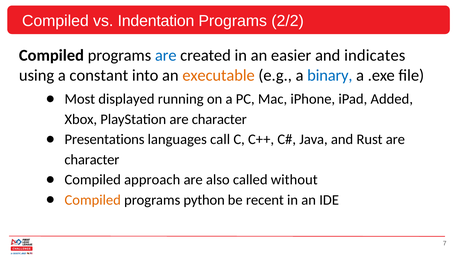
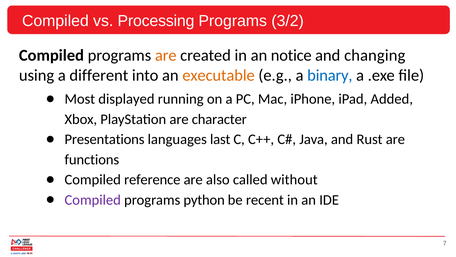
Indentation: Indentation -> Processing
2/2: 2/2 -> 3/2
are at (166, 55) colour: blue -> orange
easier: easier -> notice
indicates: indicates -> changing
constant: constant -> different
call: call -> last
character at (92, 159): character -> functions
approach: approach -> reference
Compiled at (93, 200) colour: orange -> purple
